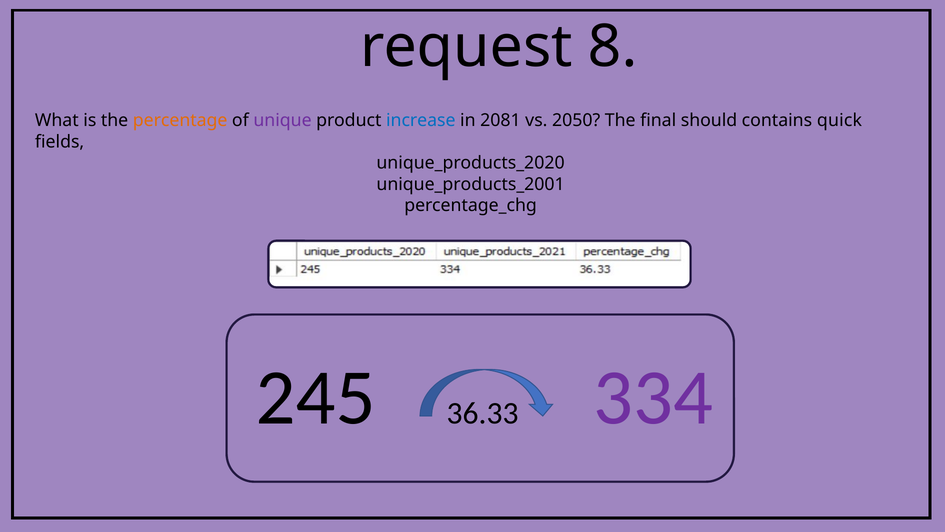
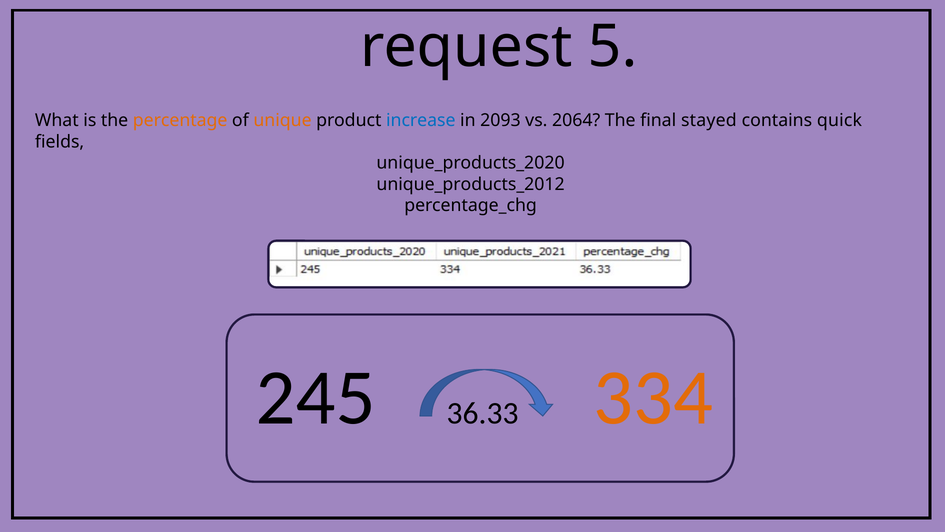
8: 8 -> 5
unique colour: purple -> orange
2081: 2081 -> 2093
2050: 2050 -> 2064
should: should -> stayed
unique_products_2001: unique_products_2001 -> unique_products_2012
334 colour: purple -> orange
